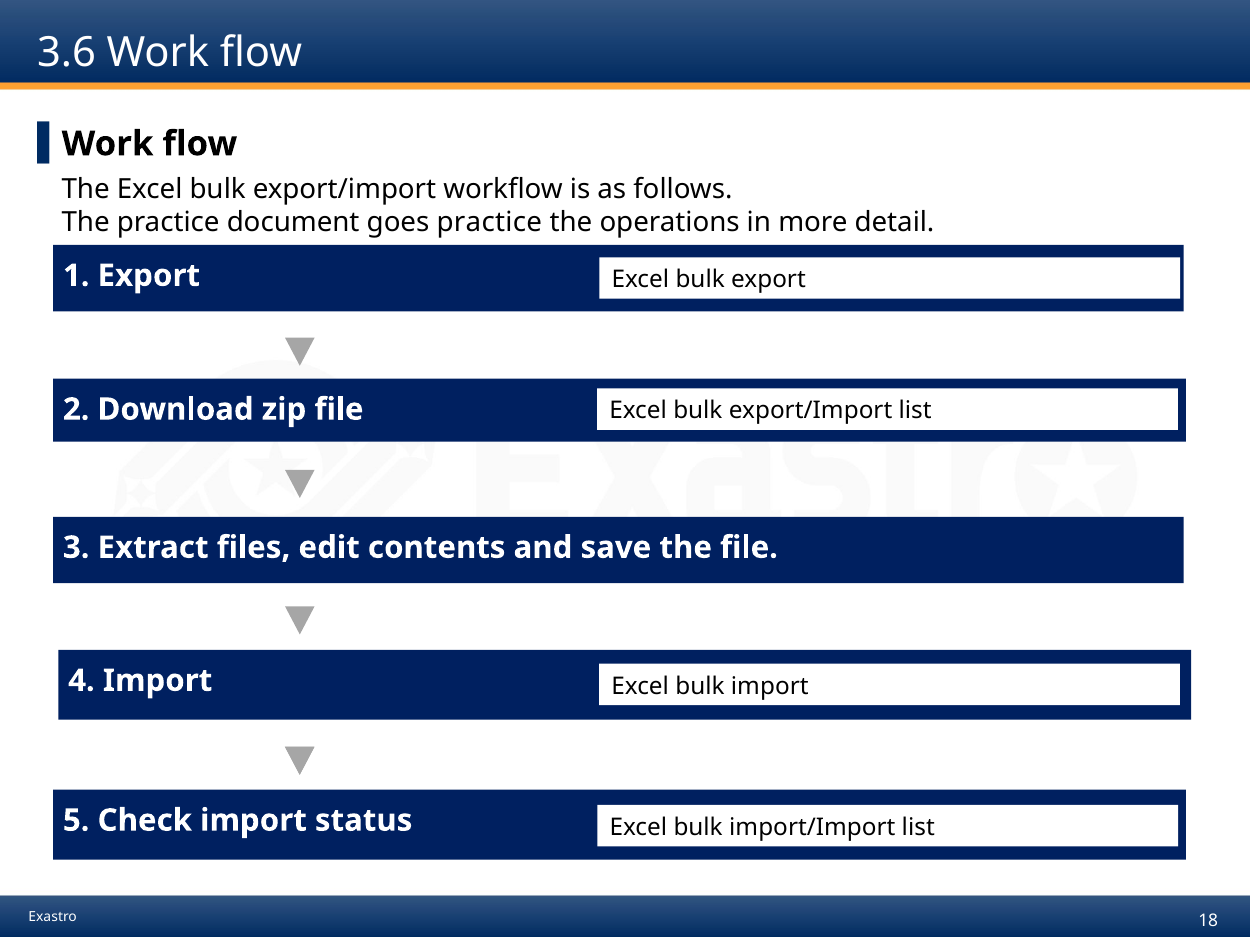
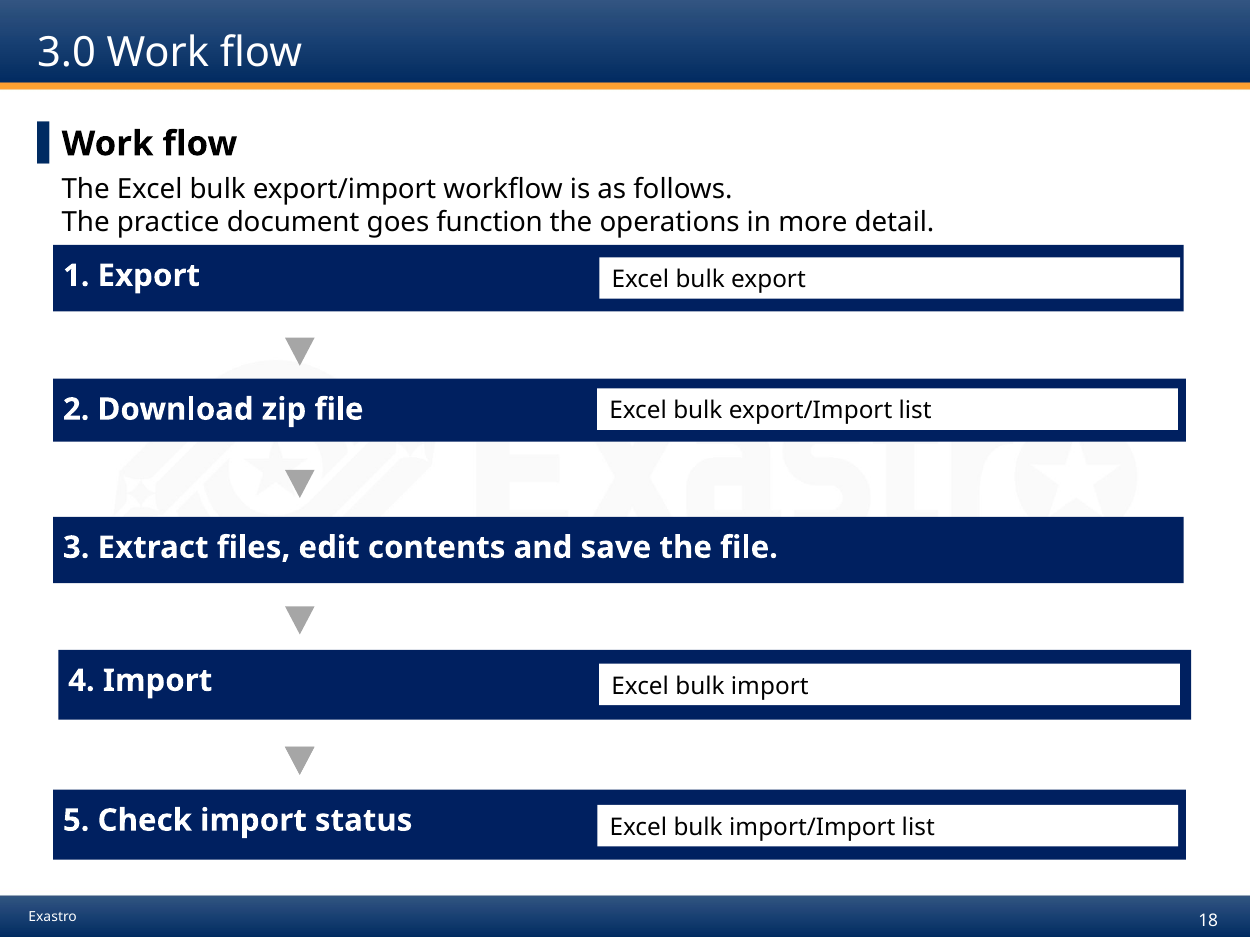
3.6: 3.6 -> 3.0
goes practice: practice -> function
